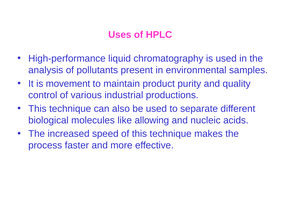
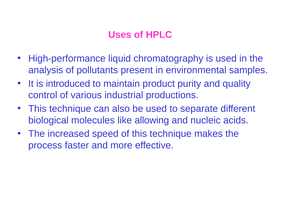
movement: movement -> introduced
